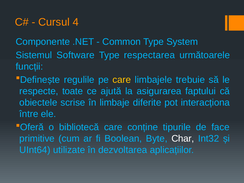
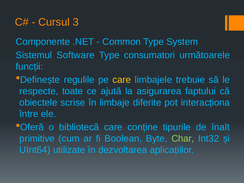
4: 4 -> 3
respectarea: respectarea -> consumatori
face: face -> înalt
Char colour: white -> light green
